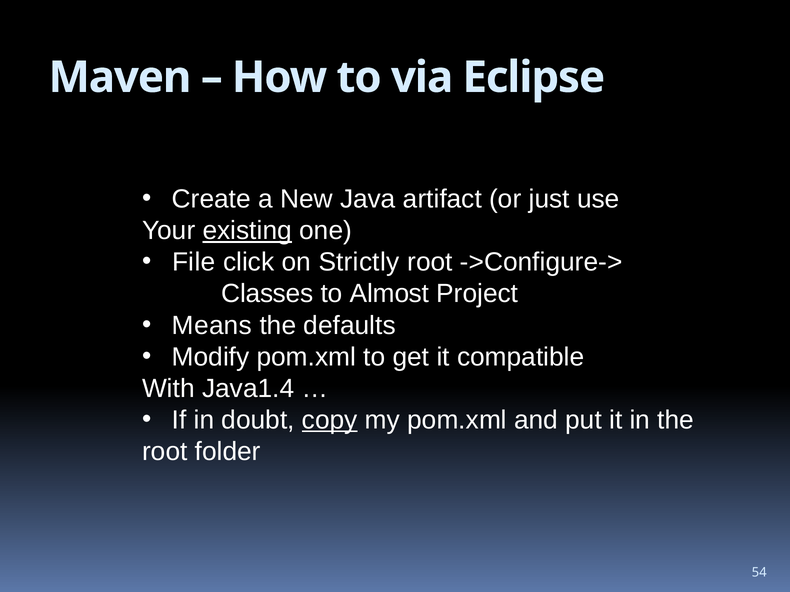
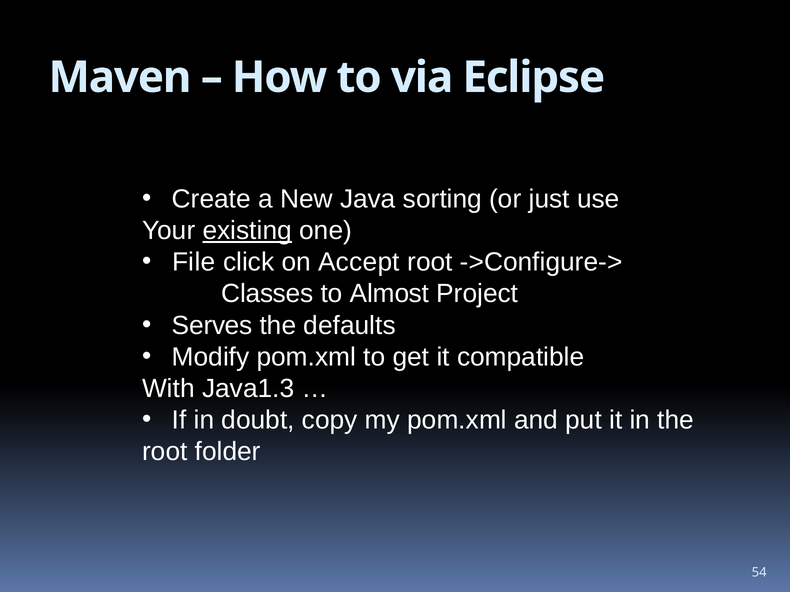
artifact: artifact -> sorting
Strictly: Strictly -> Accept
Means: Means -> Serves
Java1.4: Java1.4 -> Java1.3
copy underline: present -> none
